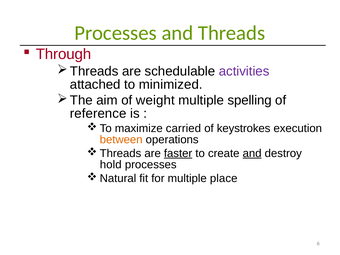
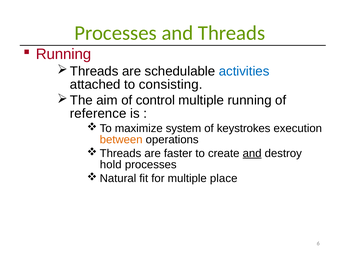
Through at (64, 54): Through -> Running
activities colour: purple -> blue
minimized: minimized -> consisting
weight: weight -> control
multiple spelling: spelling -> running
carried: carried -> system
faster underline: present -> none
